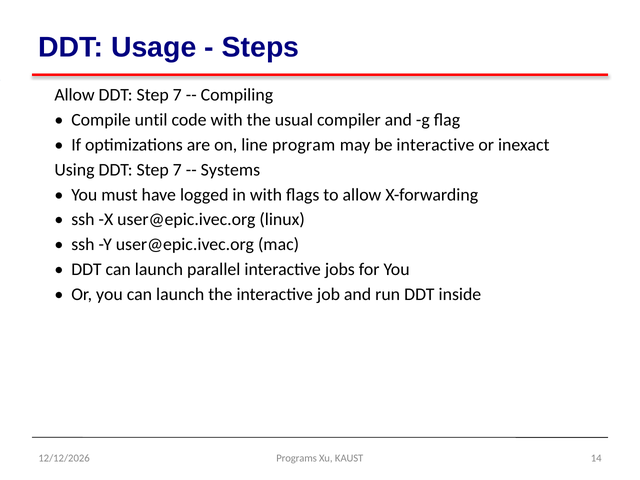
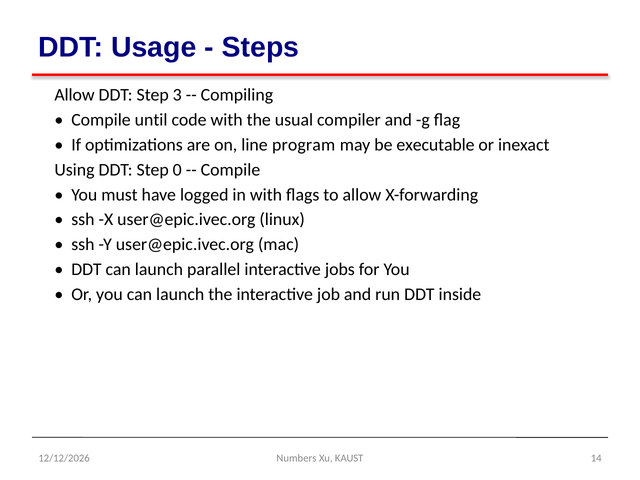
7 at (177, 95): 7 -> 3
be interactive: interactive -> executable
Using DDT Step 7: 7 -> 0
Systems at (230, 170): Systems -> Compile
Programs: Programs -> Numbers
